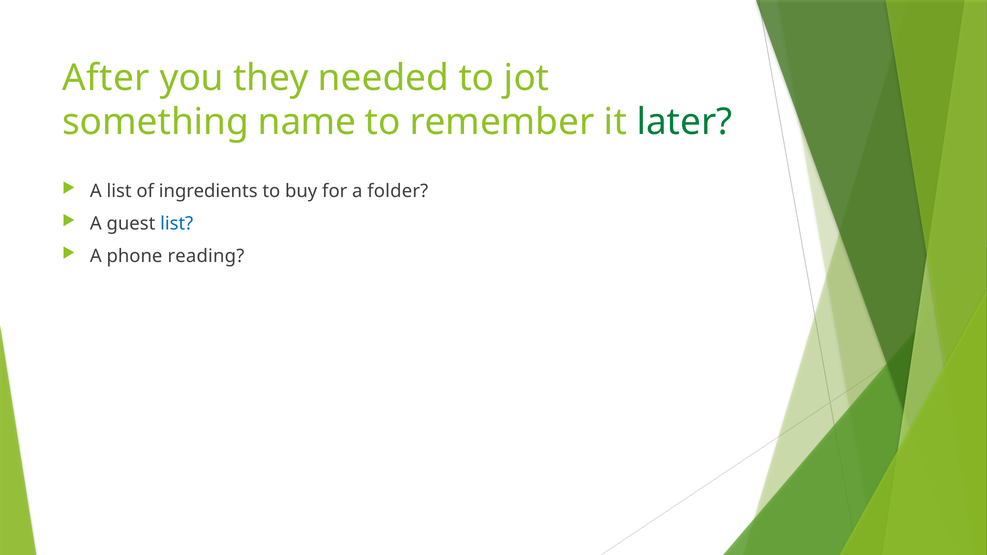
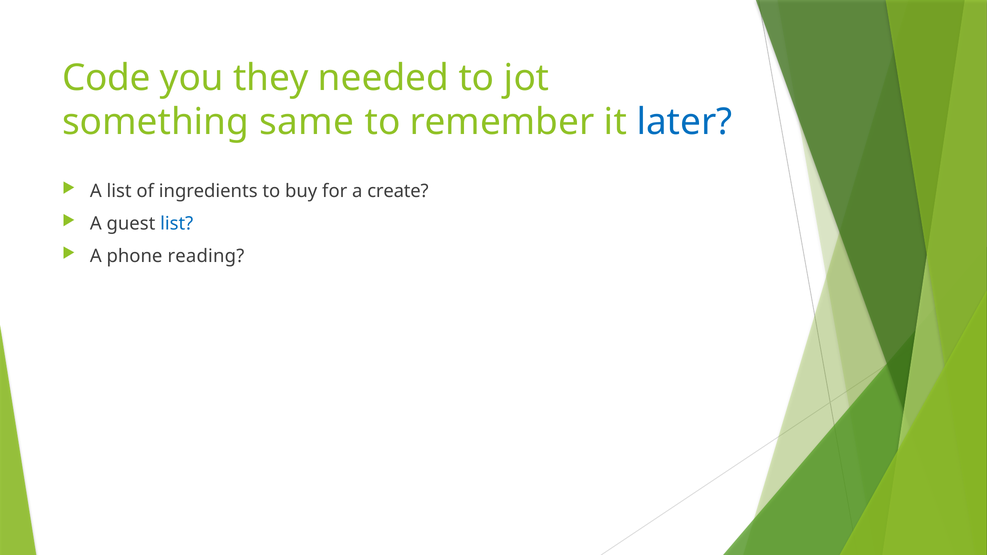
After: After -> Code
name: name -> same
later colour: green -> blue
folder: folder -> create
